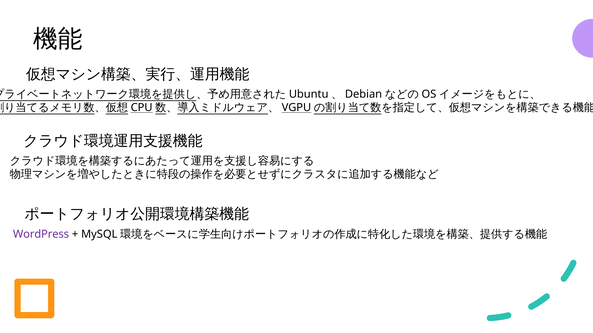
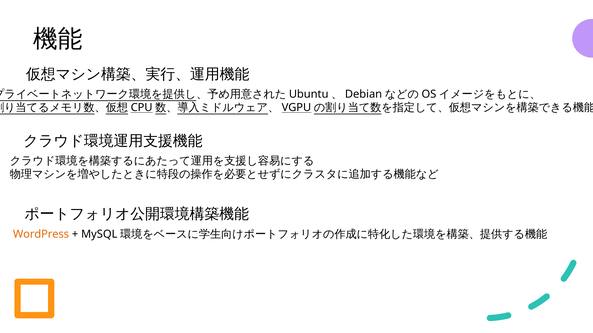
WordPress colour: purple -> orange
